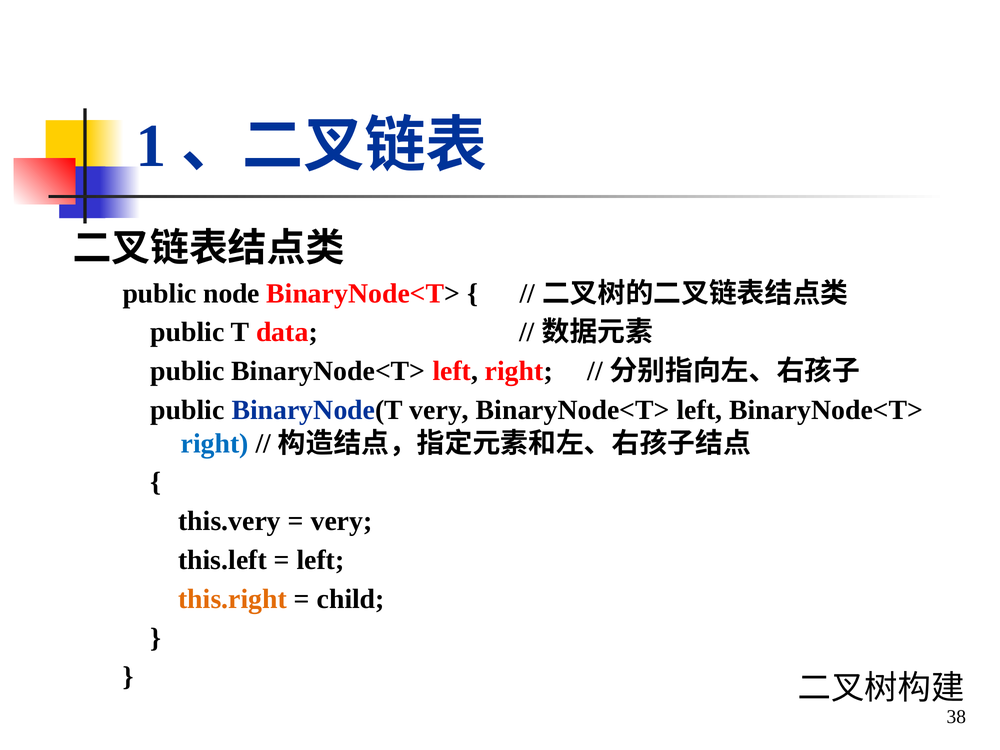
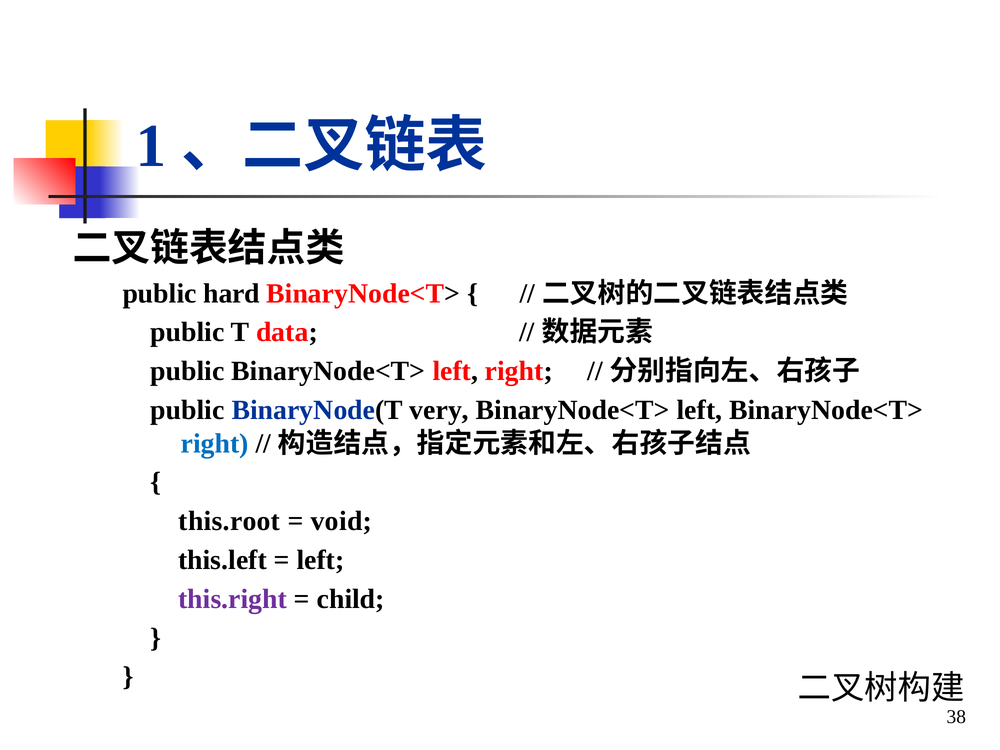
node: node -> hard
this.very: this.very -> this.root
very at (342, 521): very -> void
this.right colour: orange -> purple
